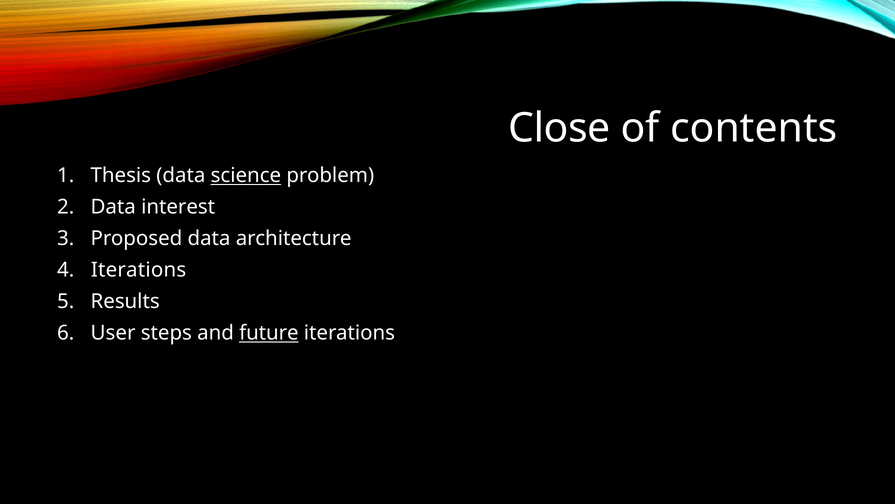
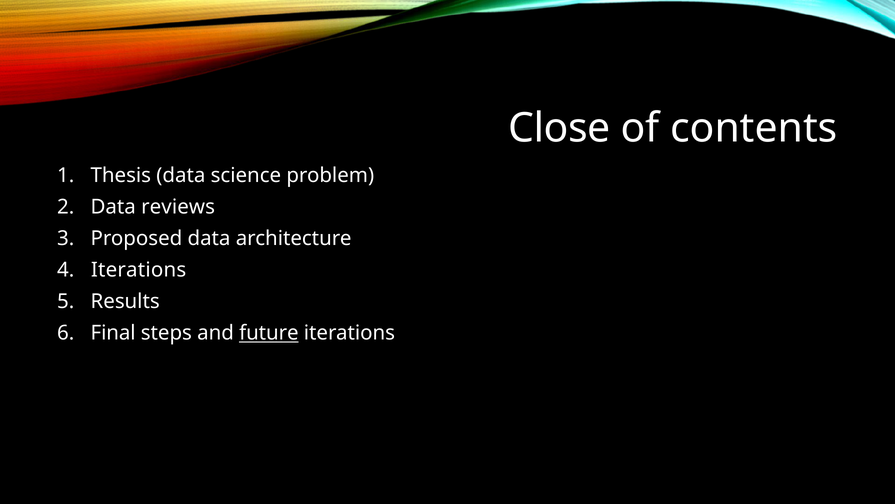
science underline: present -> none
interest: interest -> reviews
User: User -> Final
